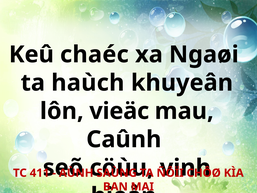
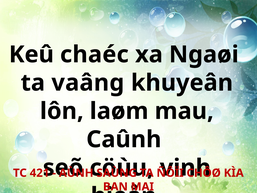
haùch: haùch -> vaâng
vieäc: vieäc -> laøm
411: 411 -> 421
